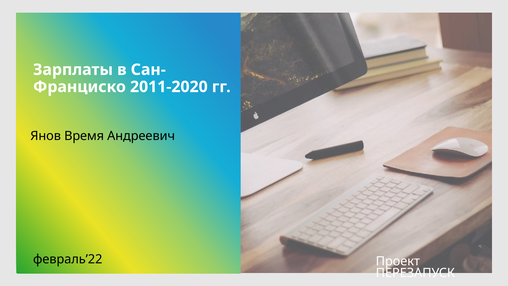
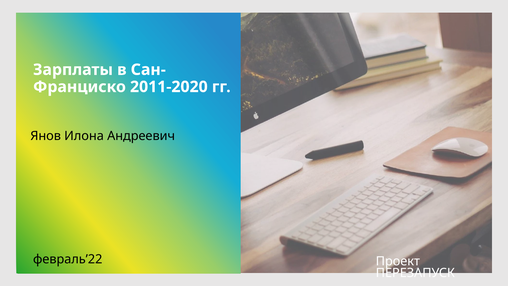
Время: Время -> Илона
